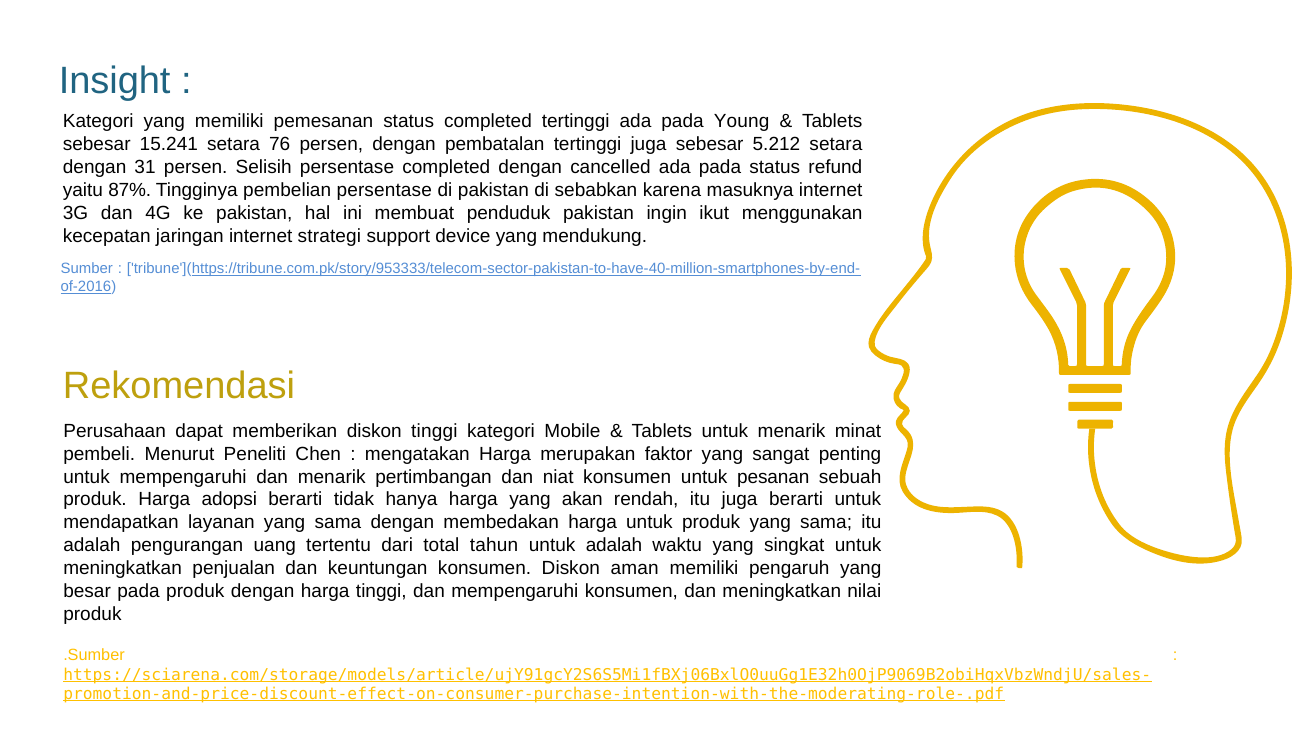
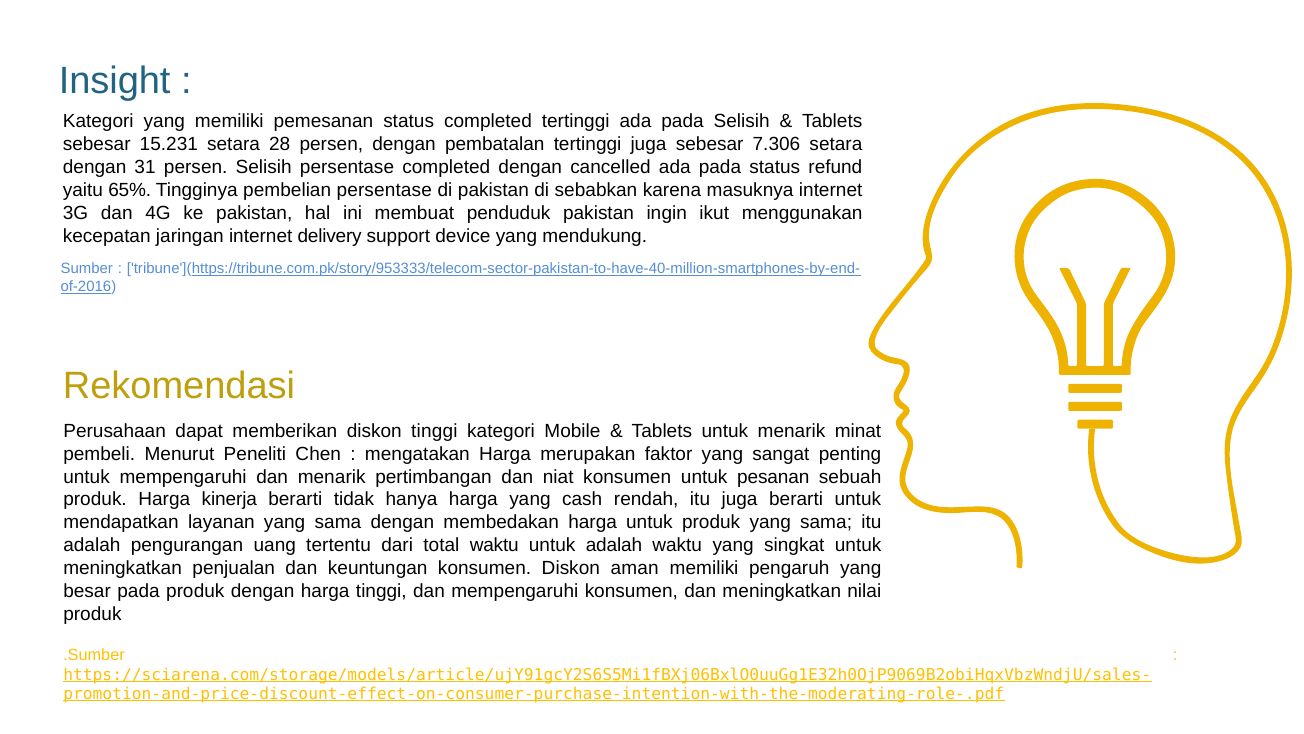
pada Young: Young -> Selisih
15.241: 15.241 -> 15.231
76: 76 -> 28
5.212: 5.212 -> 7.306
87%: 87% -> 65%
strategi: strategi -> delivery
adopsi: adopsi -> kinerja
akan: akan -> cash
total tahun: tahun -> waktu
